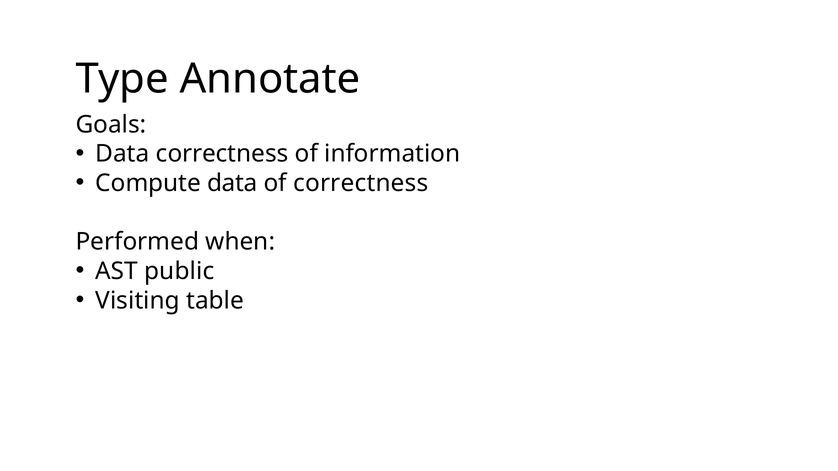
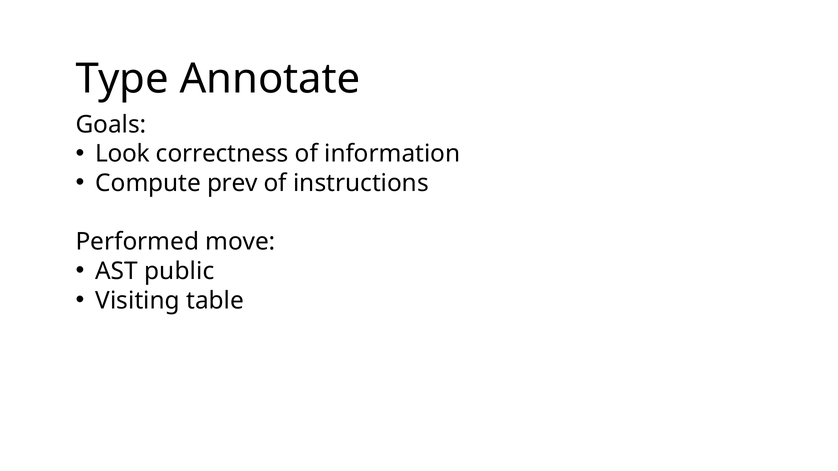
Data at (122, 154): Data -> Look
Compute data: data -> prev
of correctness: correctness -> instructions
when: when -> move
